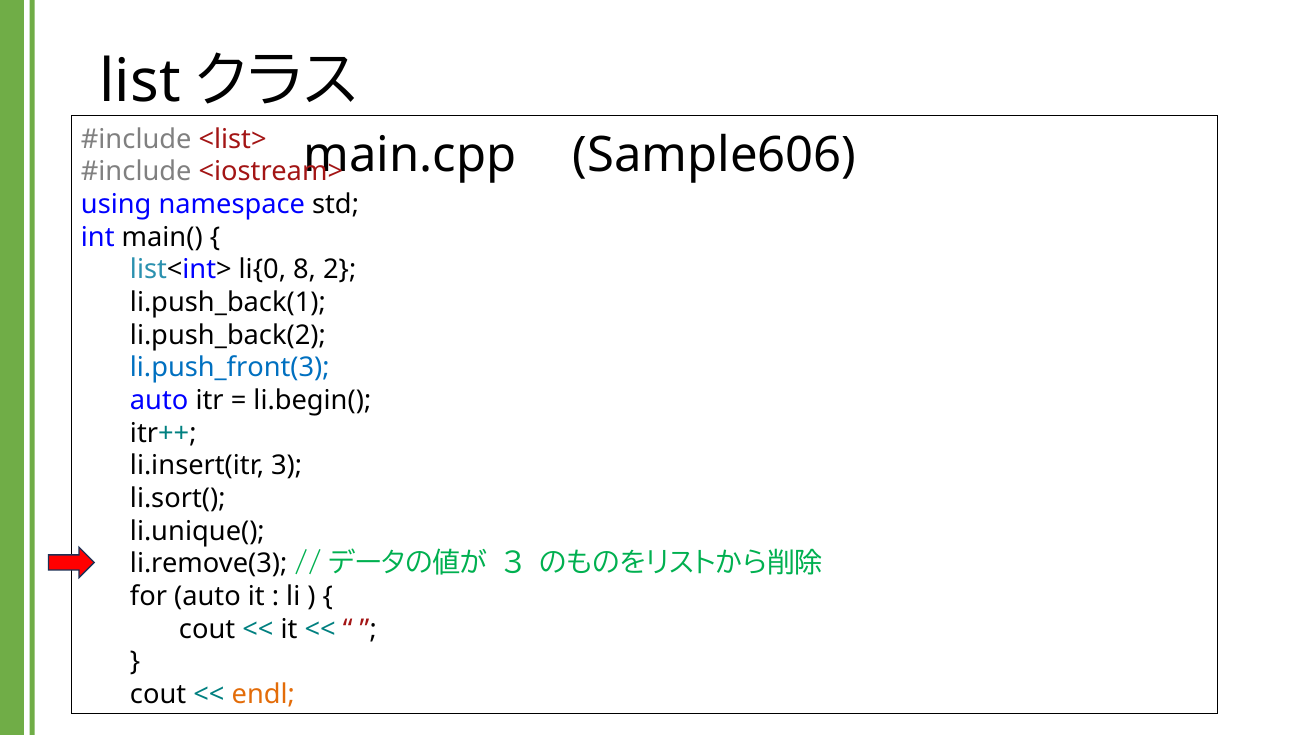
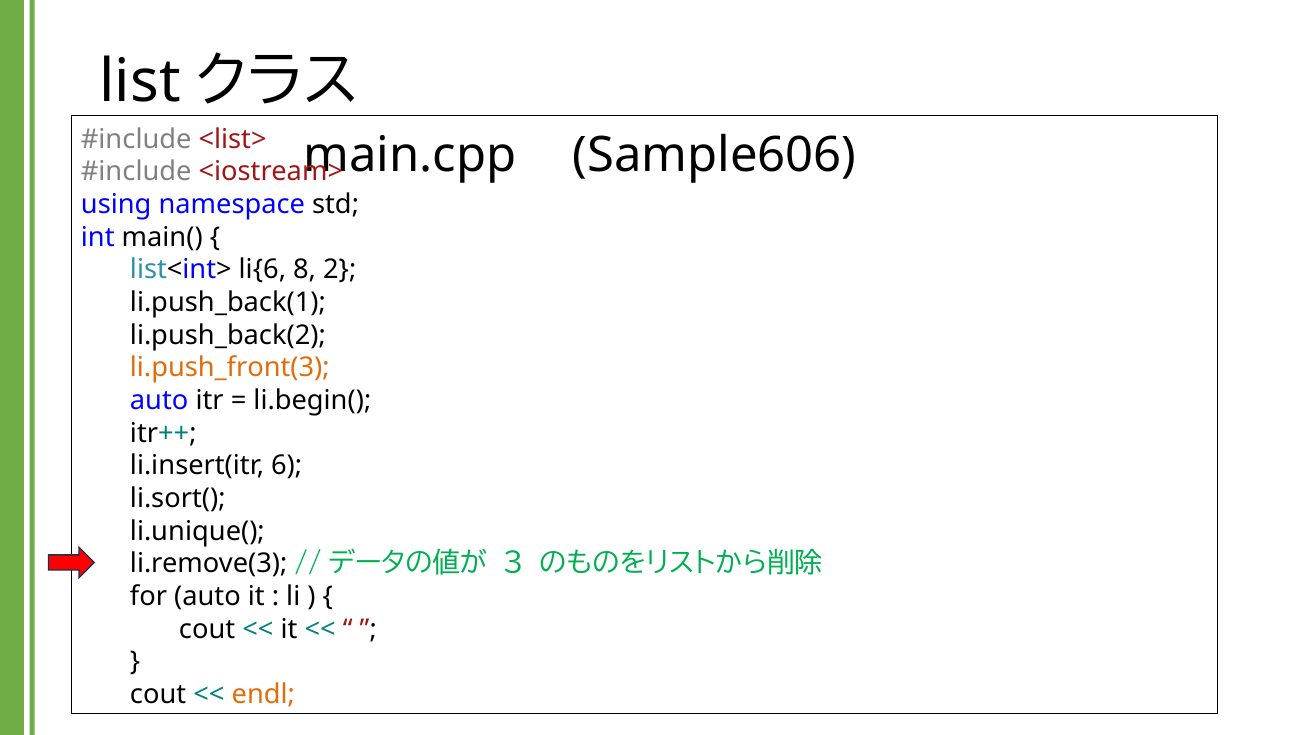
li{0: li{0 -> li{6
li.push_front(3 colour: blue -> orange
li.insert(itr 3: 3 -> 6
